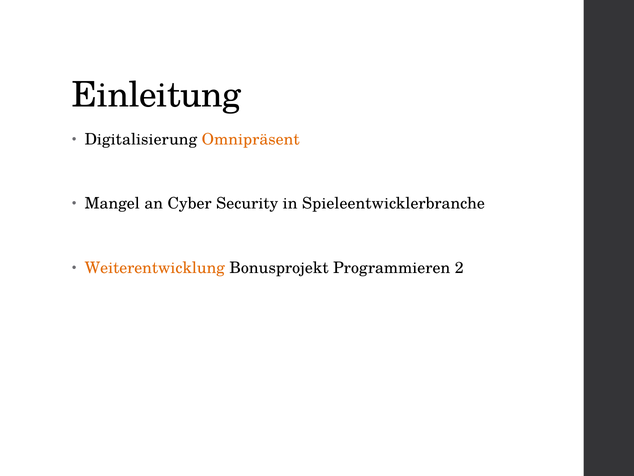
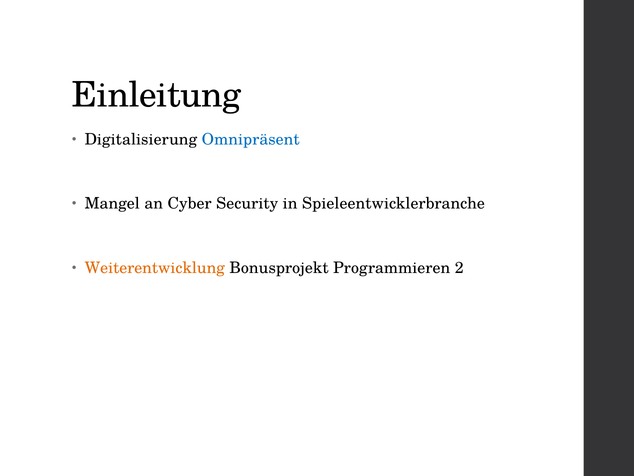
Omnipräsent colour: orange -> blue
